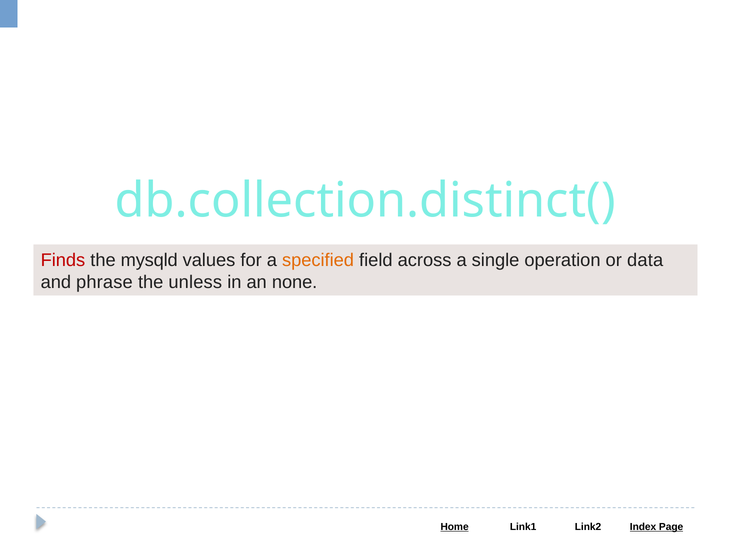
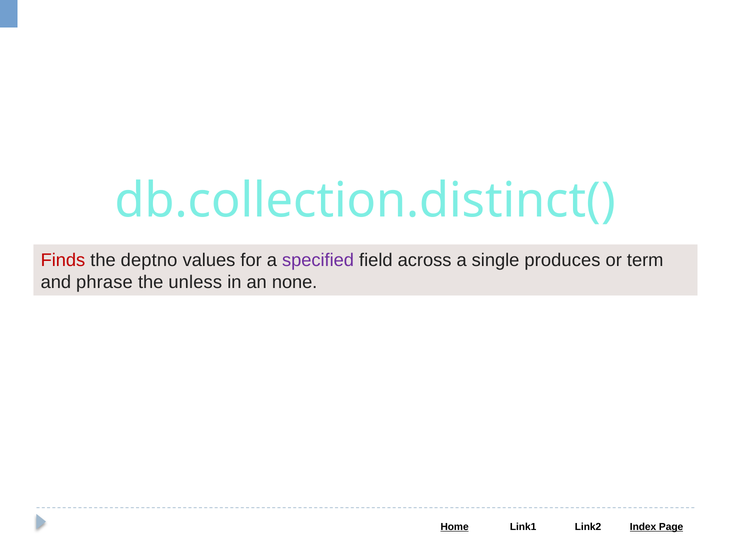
mysqld: mysqld -> deptno
specified colour: orange -> purple
operation: operation -> produces
data: data -> term
